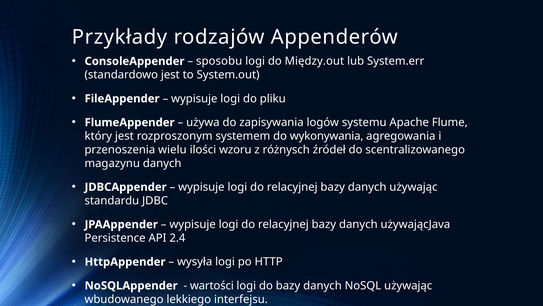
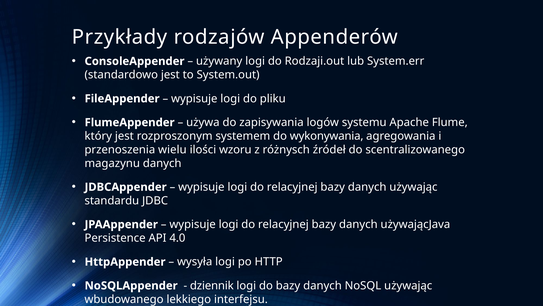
sposobu: sposobu -> używany
Między.out: Między.out -> Rodzaji.out
2.4: 2.4 -> 4.0
wartości: wartości -> dziennik
